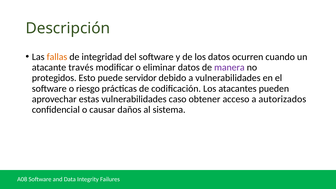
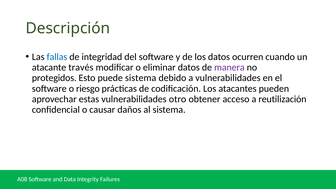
fallas colour: orange -> blue
puede servidor: servidor -> sistema
caso: caso -> otro
autorizados: autorizados -> reutilización
